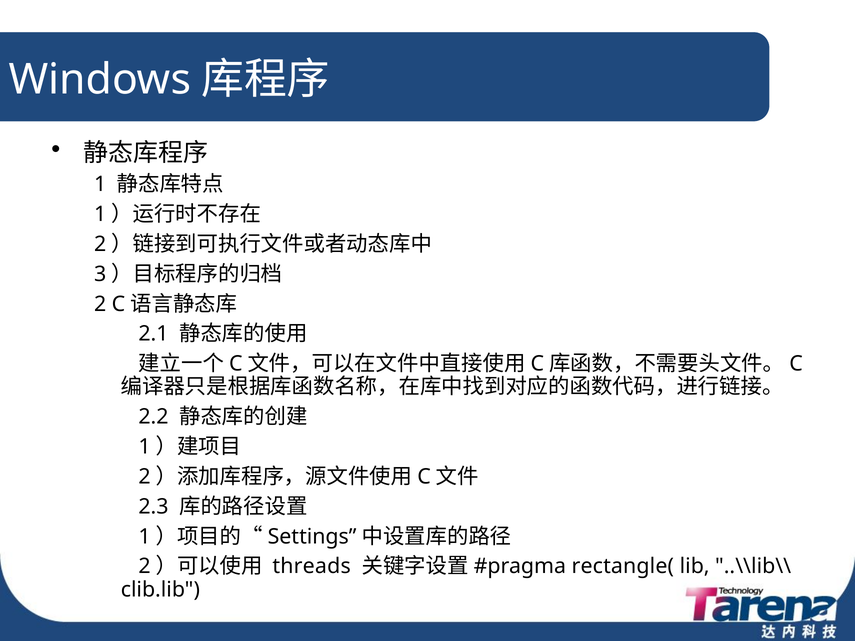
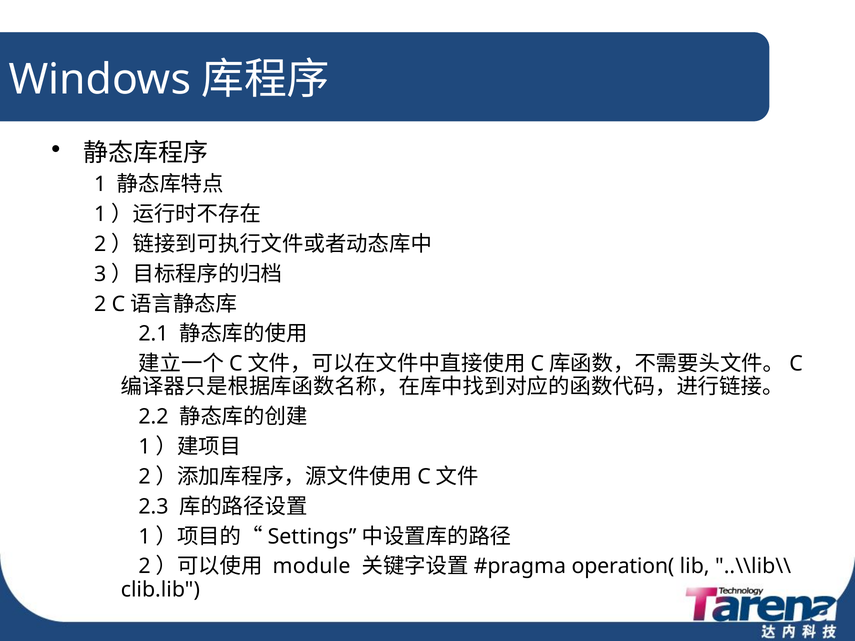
threads: threads -> module
rectangle(: rectangle( -> operation(
